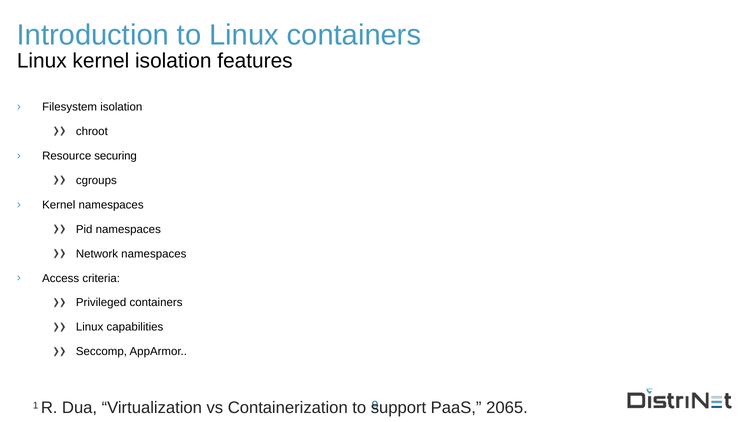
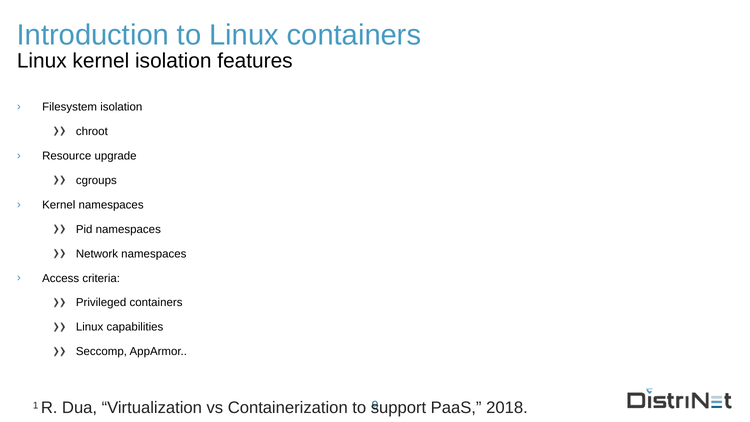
securing: securing -> upgrade
2065: 2065 -> 2018
